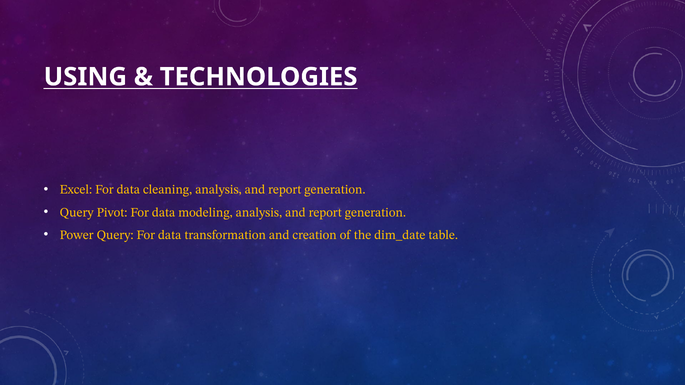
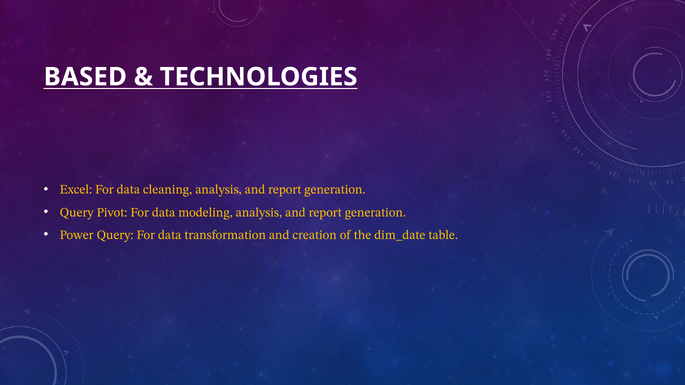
USING: USING -> BASED
